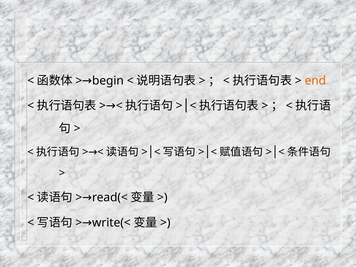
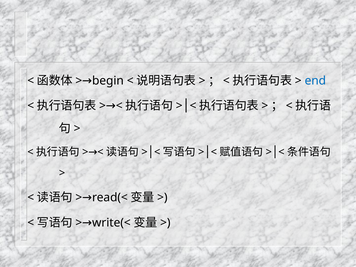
end colour: orange -> blue
